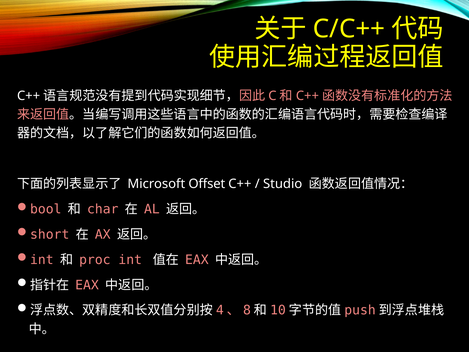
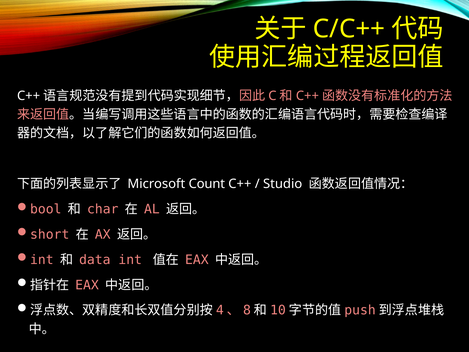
Offset: Offset -> Count
proc: proc -> data
